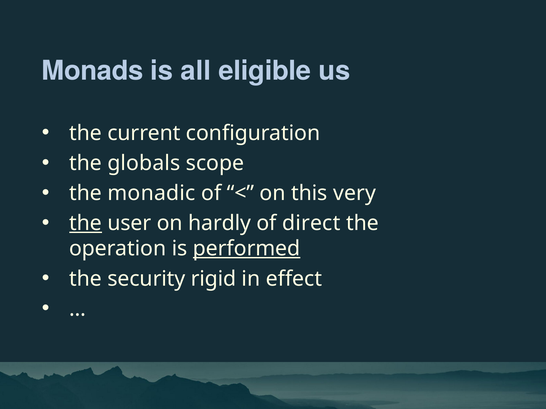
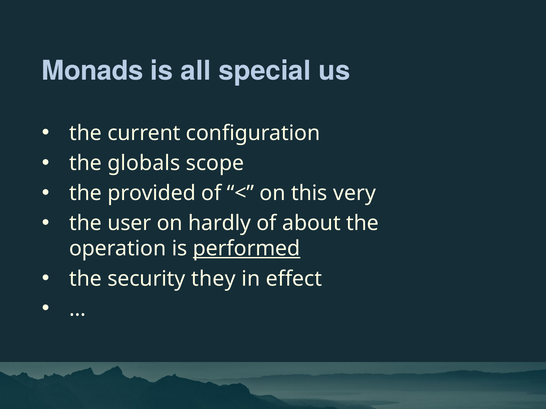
eligible: eligible -> special
monadic: monadic -> provided
the at (86, 223) underline: present -> none
direct: direct -> about
rigid: rigid -> they
